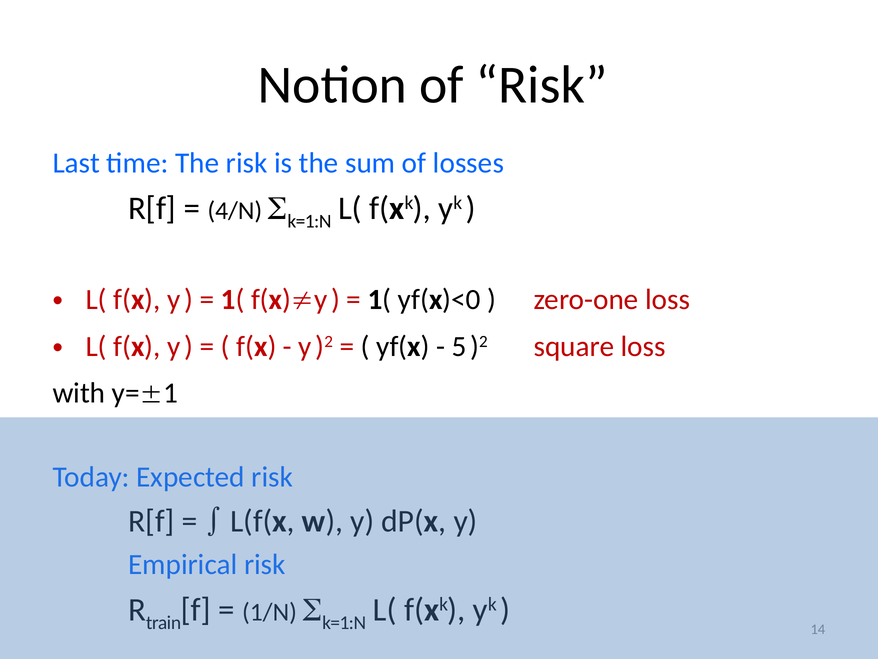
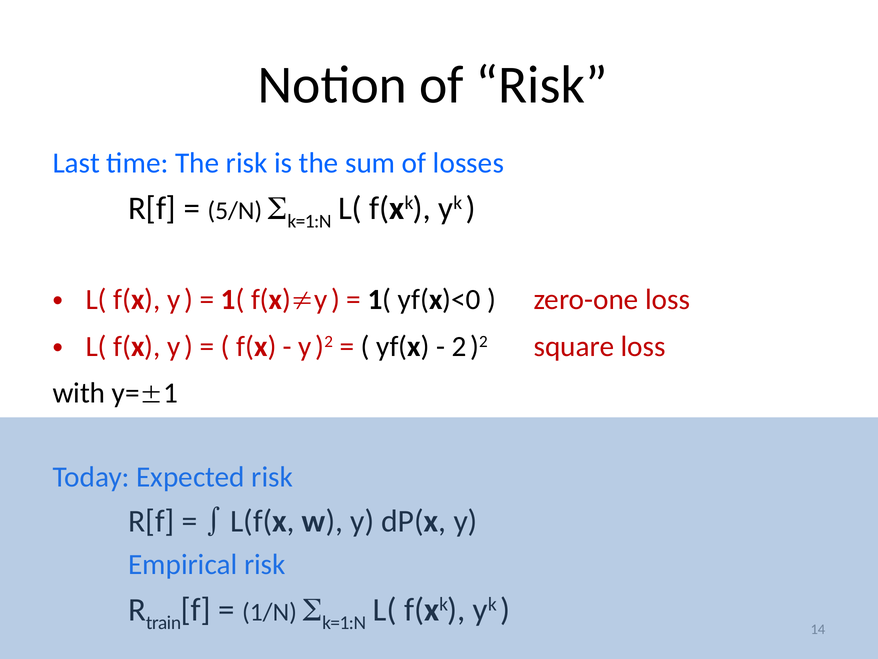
4/N: 4/N -> 5/N
5: 5 -> 2
